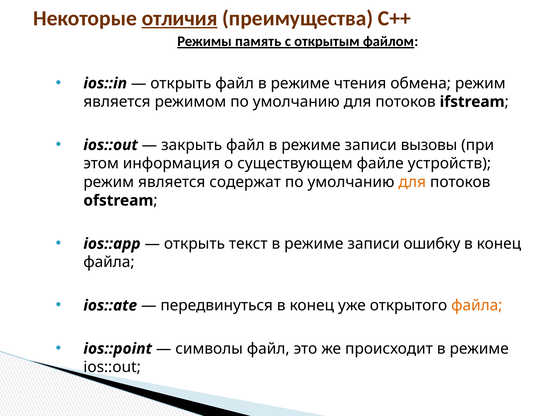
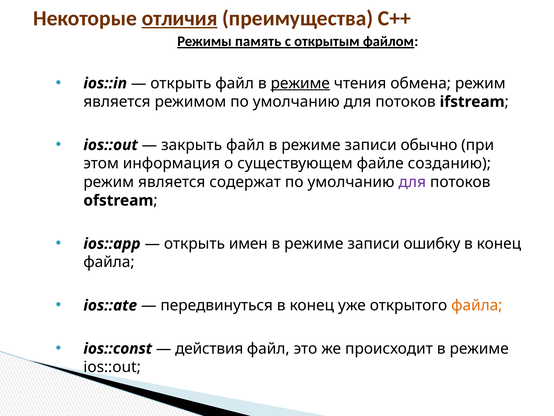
режиме at (300, 83) underline: none -> present
вызовы: вызовы -> обычно
устройств: устройств -> созданию
для at (412, 182) colour: orange -> purple
текст: текст -> имен
ios::point: ios::point -> ios::const
символы: символы -> действия
